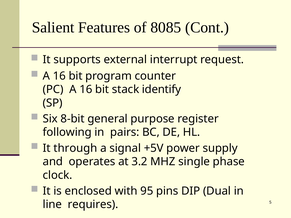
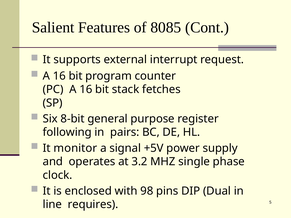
identify: identify -> fetches
through: through -> monitor
95: 95 -> 98
